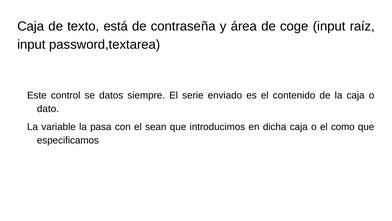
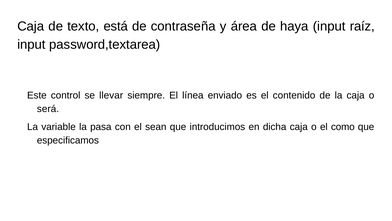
coge: coge -> haya
datos: datos -> llevar
serie: serie -> línea
dato: dato -> será
